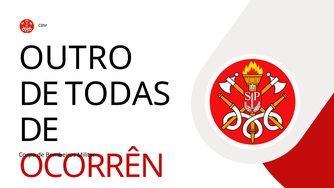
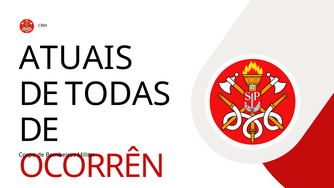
OUTRO: OUTRO -> ATUAIS
